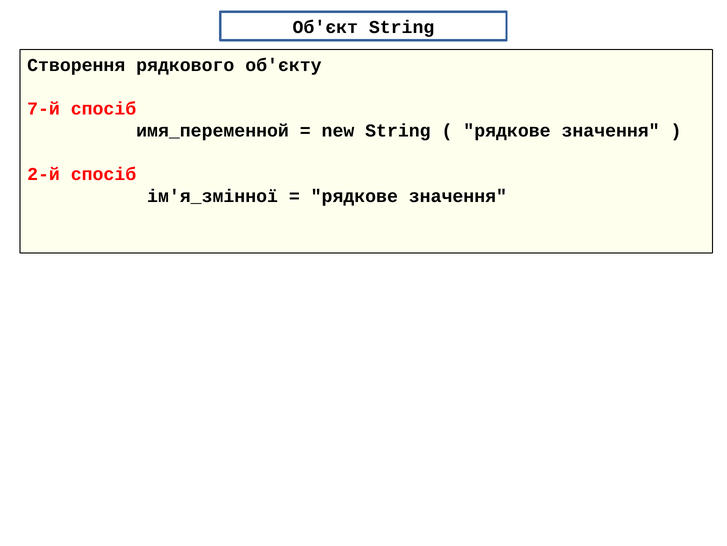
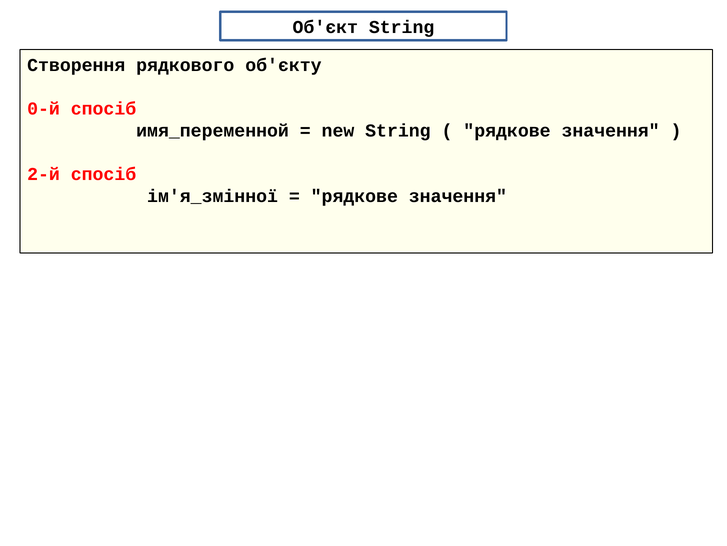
7-й: 7-й -> 0-й
